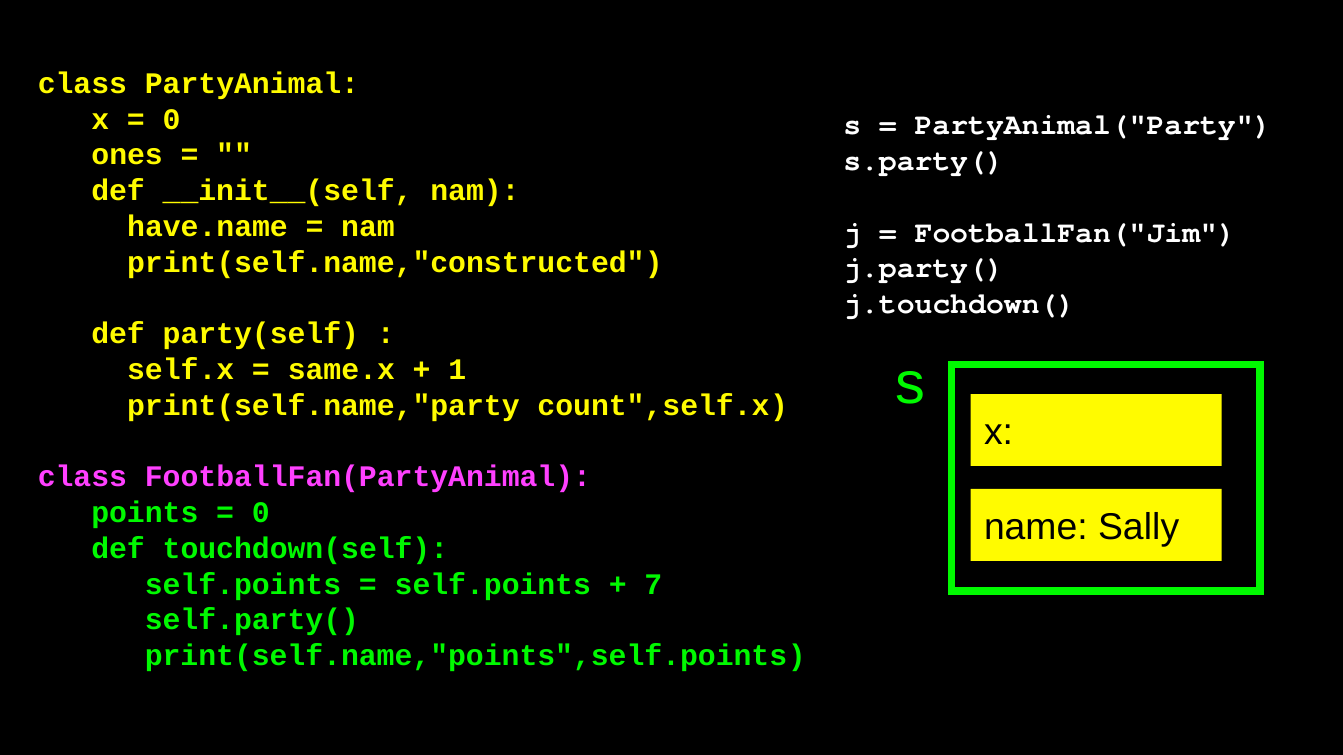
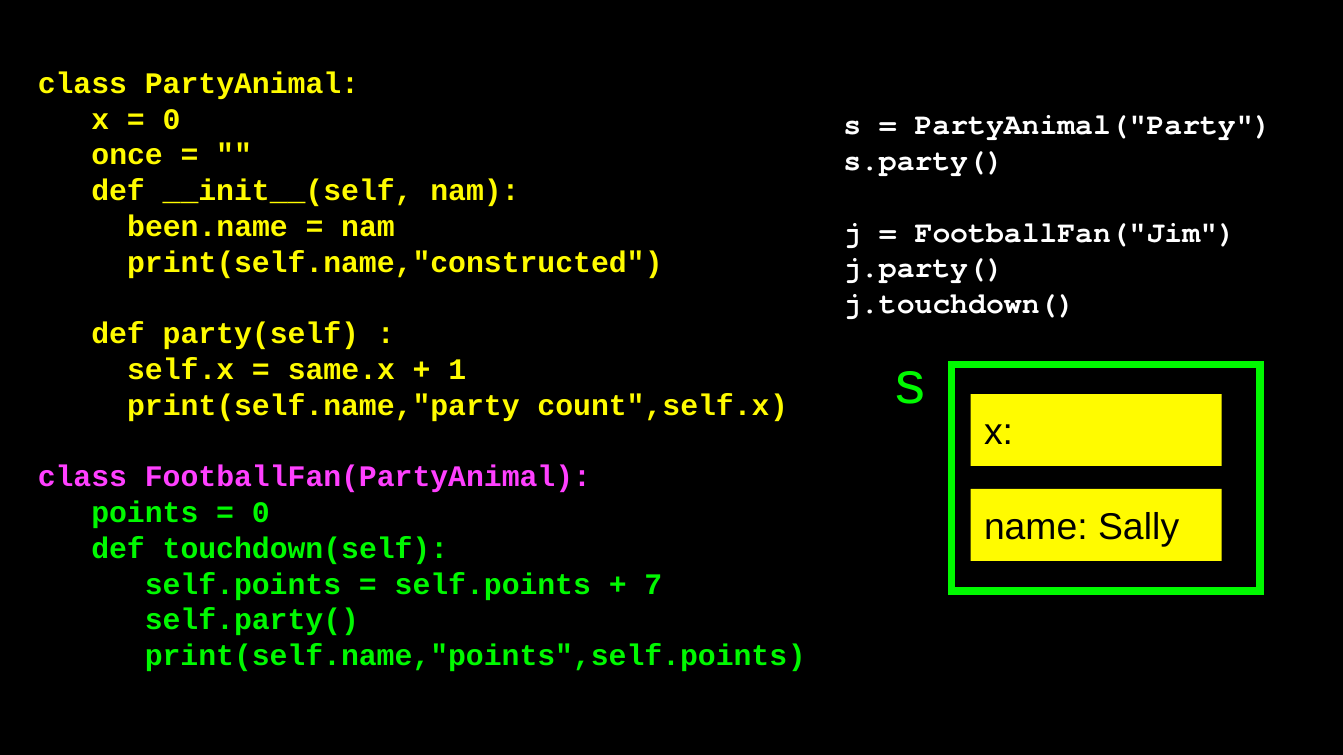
ones: ones -> once
have.name: have.name -> been.name
